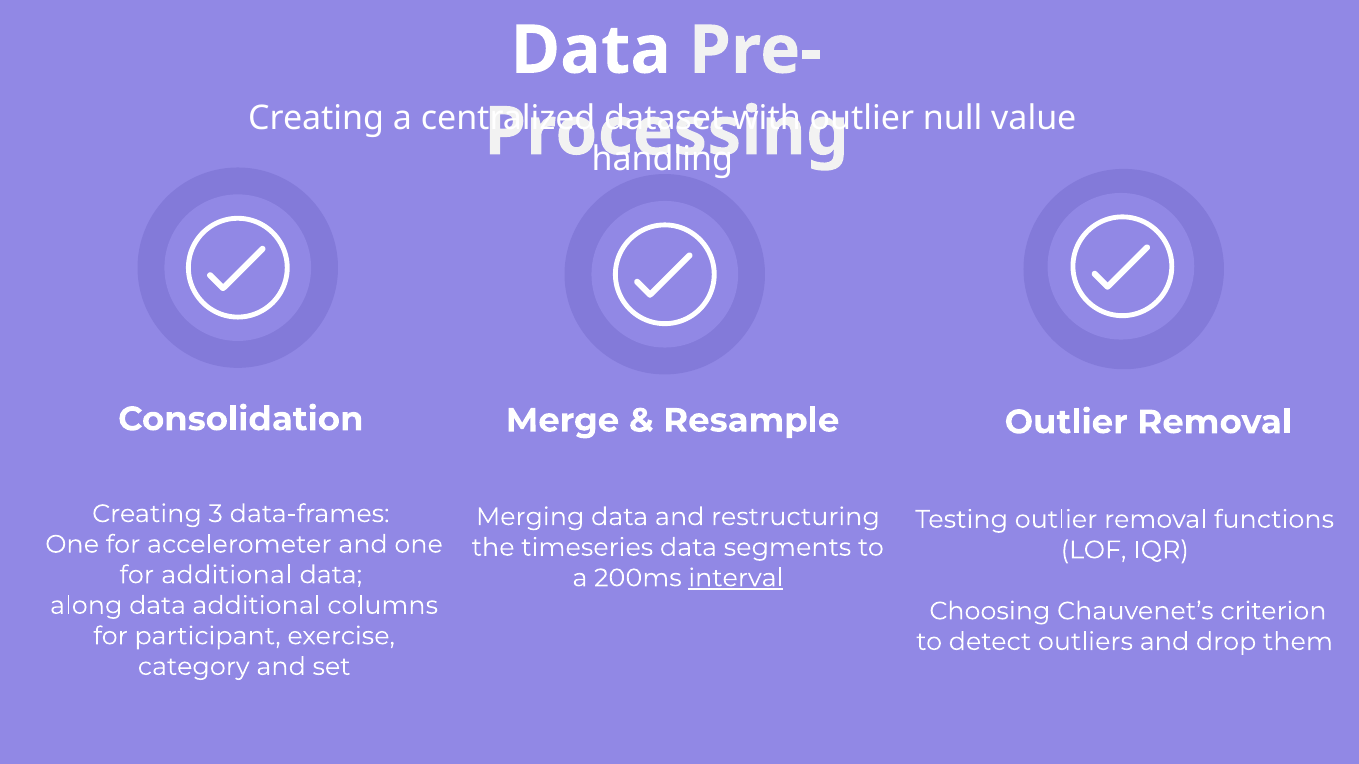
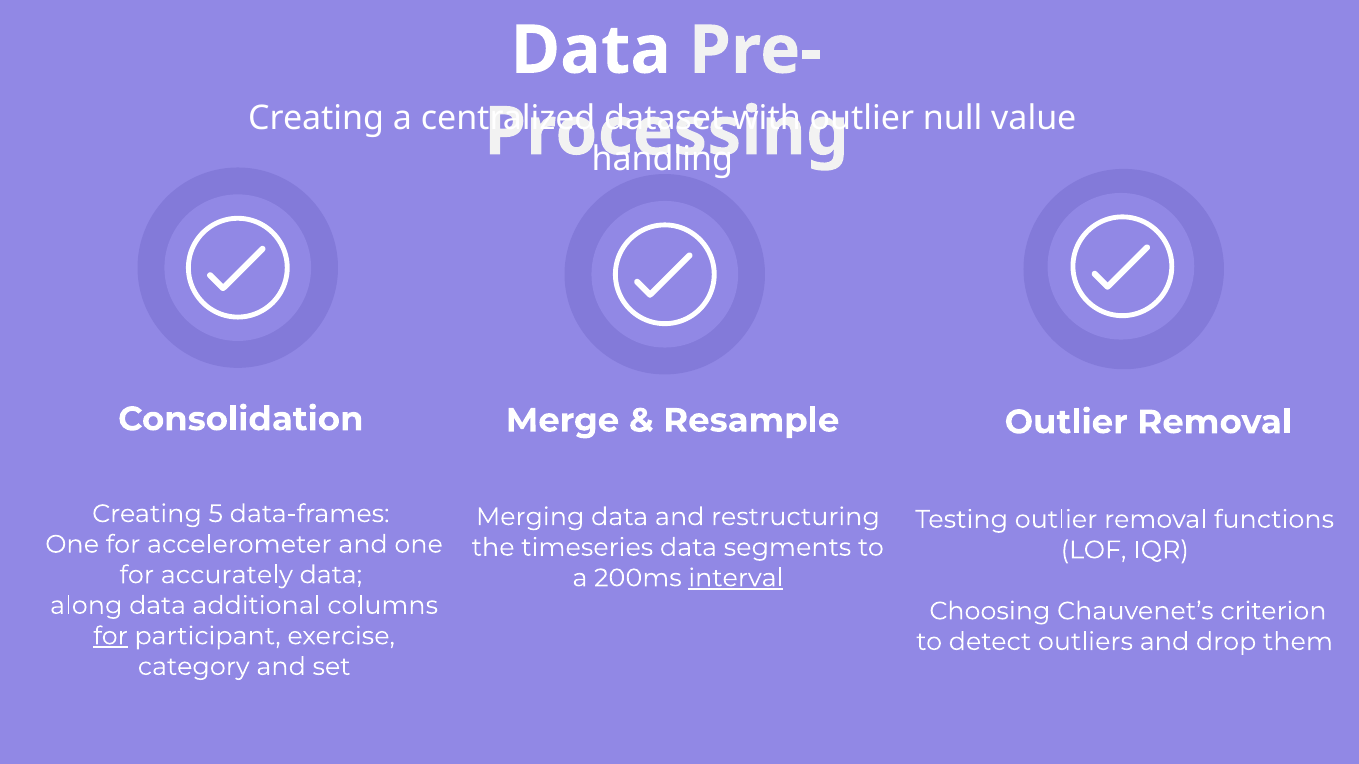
3: 3 -> 5
for additional: additional -> accurately
for at (110, 636) underline: none -> present
